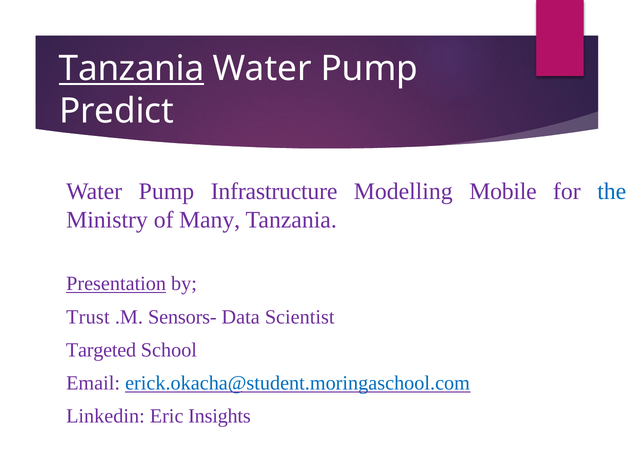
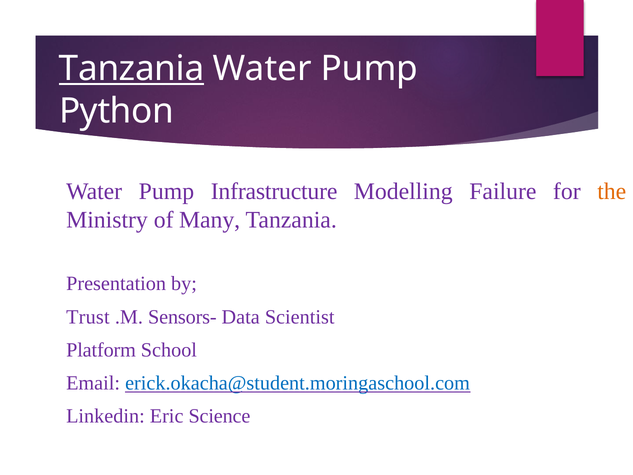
Predict: Predict -> Python
Mobile: Mobile -> Failure
the colour: blue -> orange
Presentation underline: present -> none
Targeted: Targeted -> Platform
Insights: Insights -> Science
